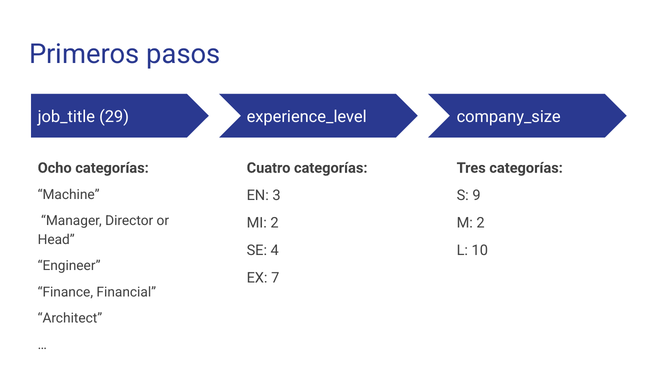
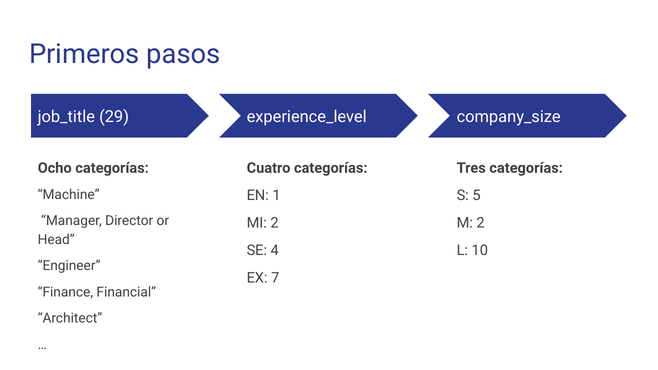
3: 3 -> 1
9: 9 -> 5
